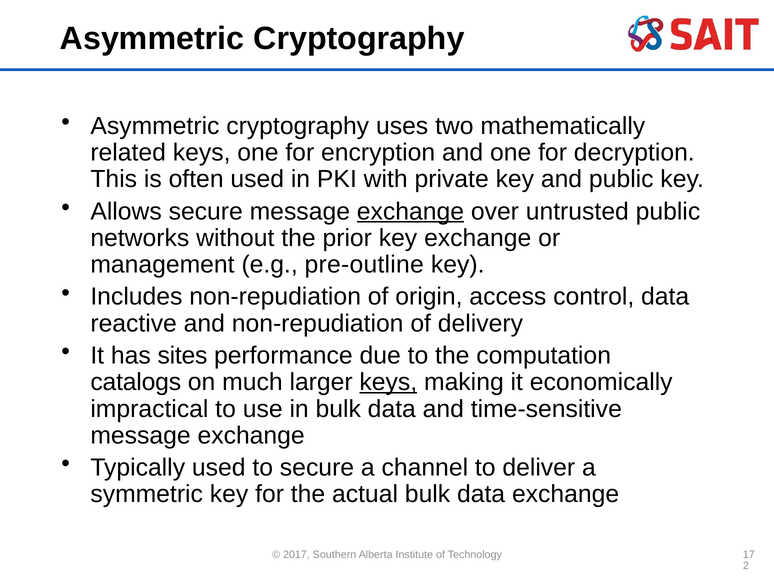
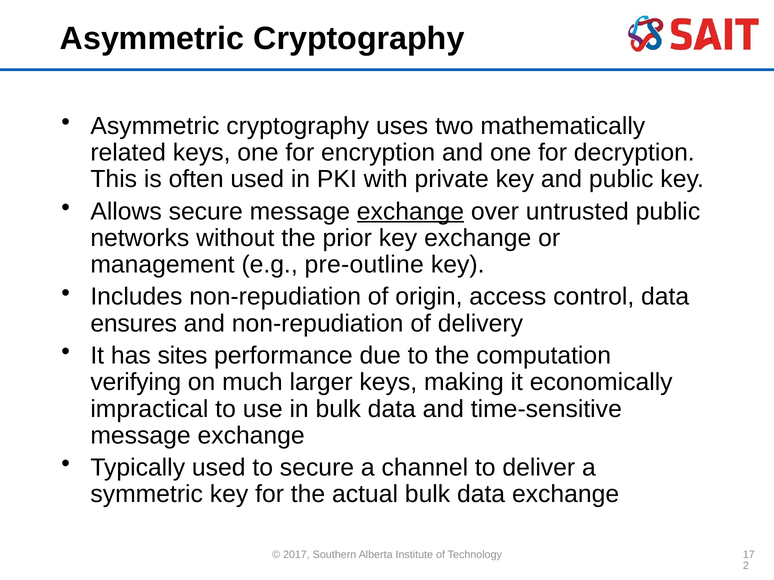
reactive: reactive -> ensures
catalogs: catalogs -> verifying
keys at (388, 383) underline: present -> none
